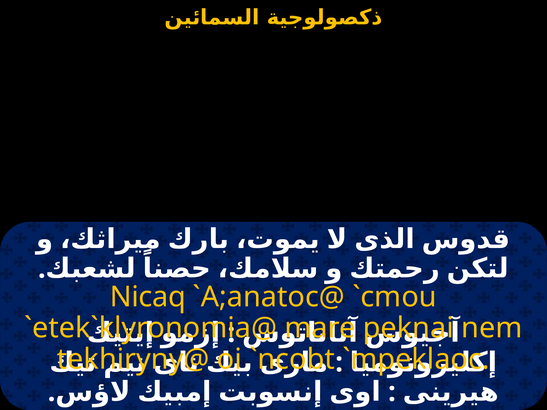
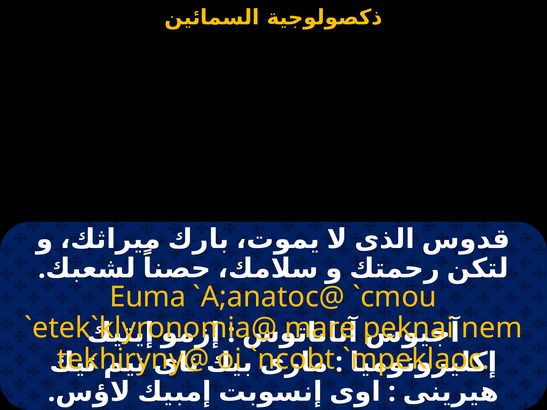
Nicaq: Nicaq -> Euma
